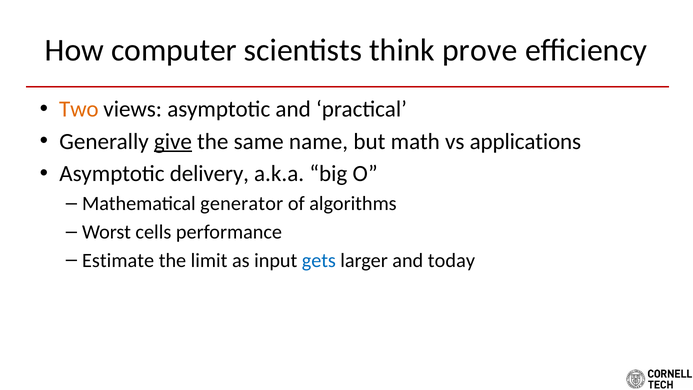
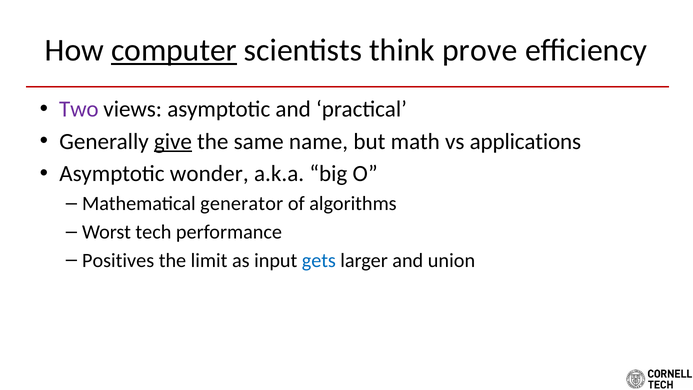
computer underline: none -> present
Two colour: orange -> purple
delivery: delivery -> wonder
cells: cells -> tech
Estimate: Estimate -> Positives
today: today -> union
